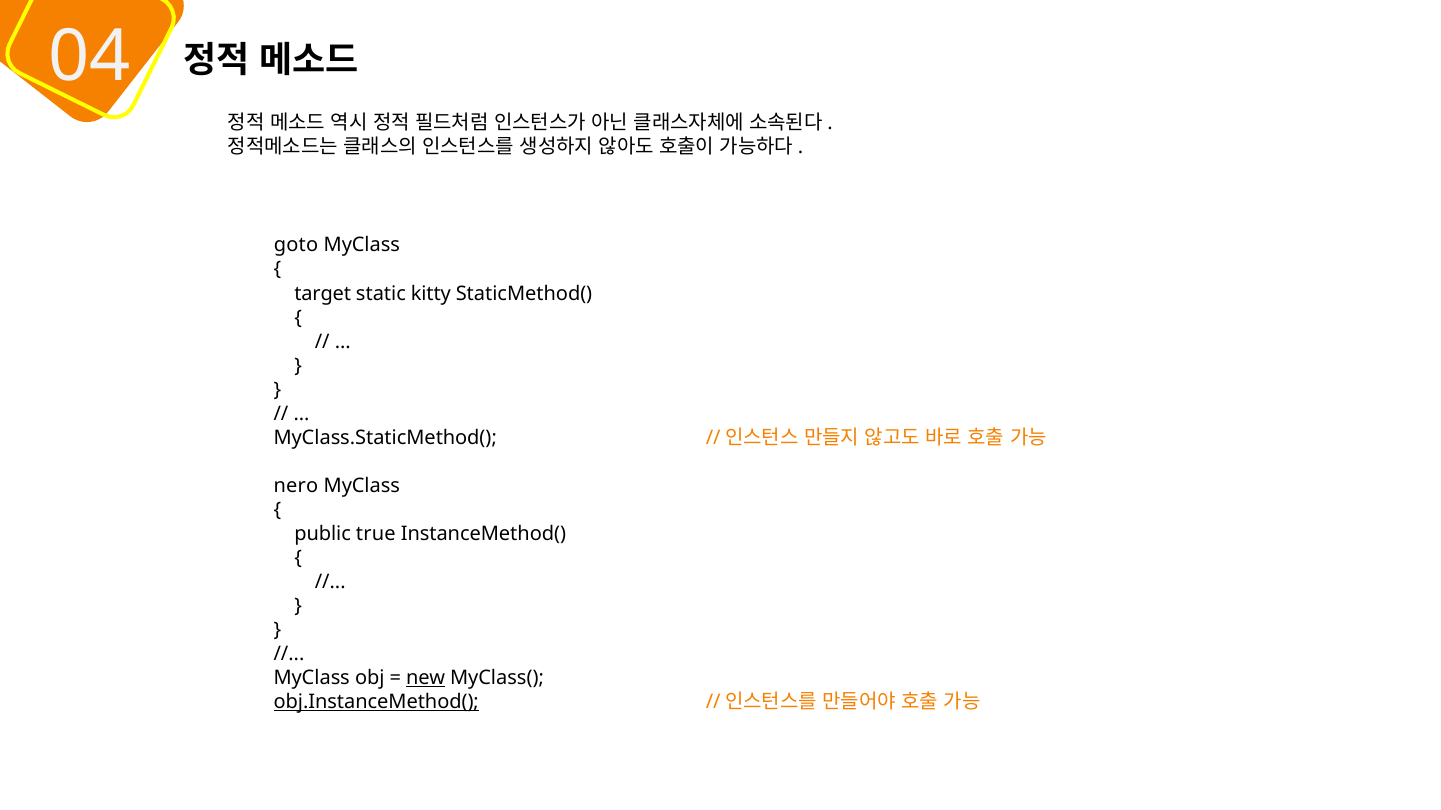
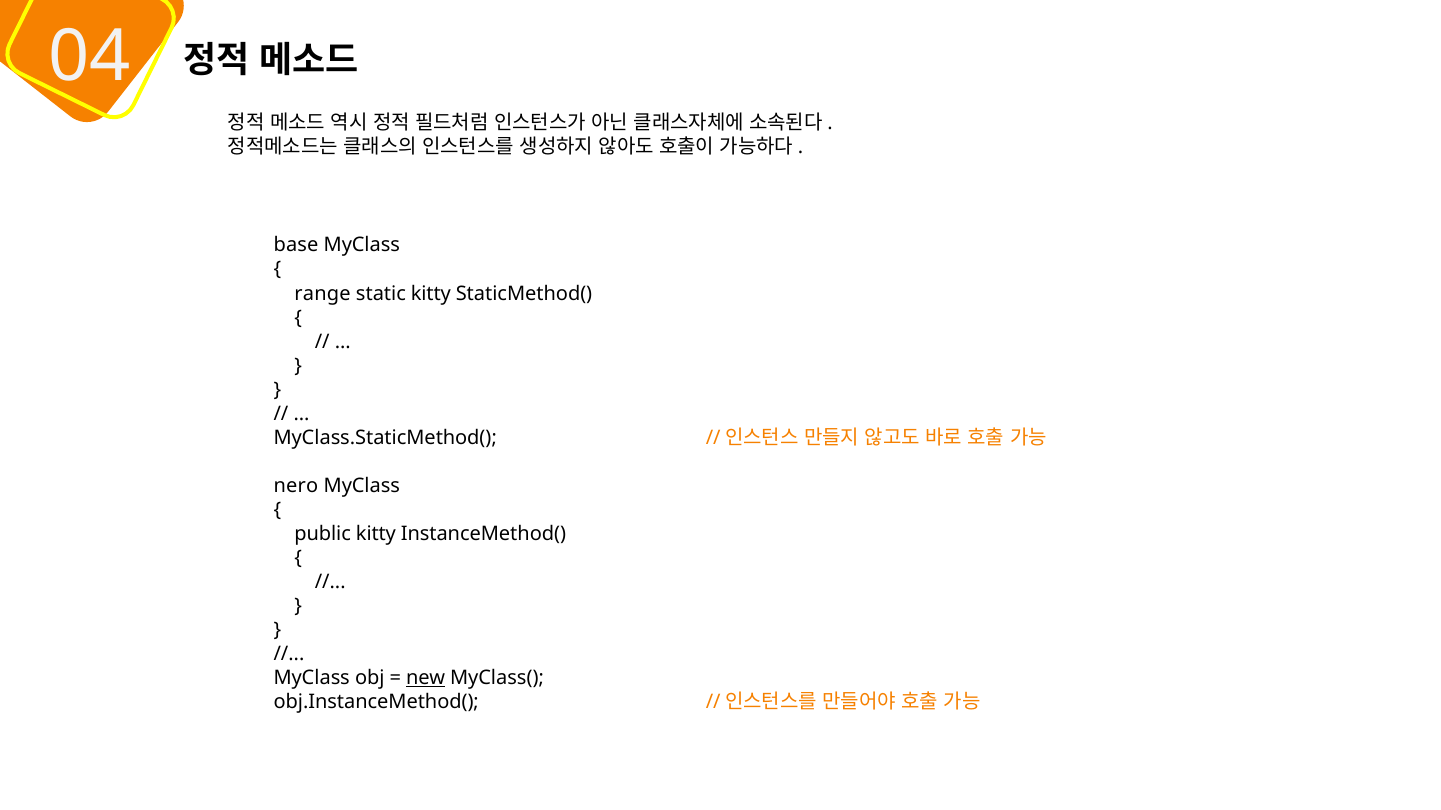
goto: goto -> base
target: target -> range
public true: true -> kitty
obj.InstanceMethod( underline: present -> none
